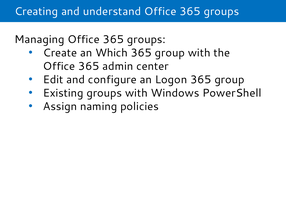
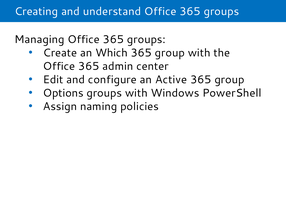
Logon: Logon -> Active
Existing: Existing -> Options
